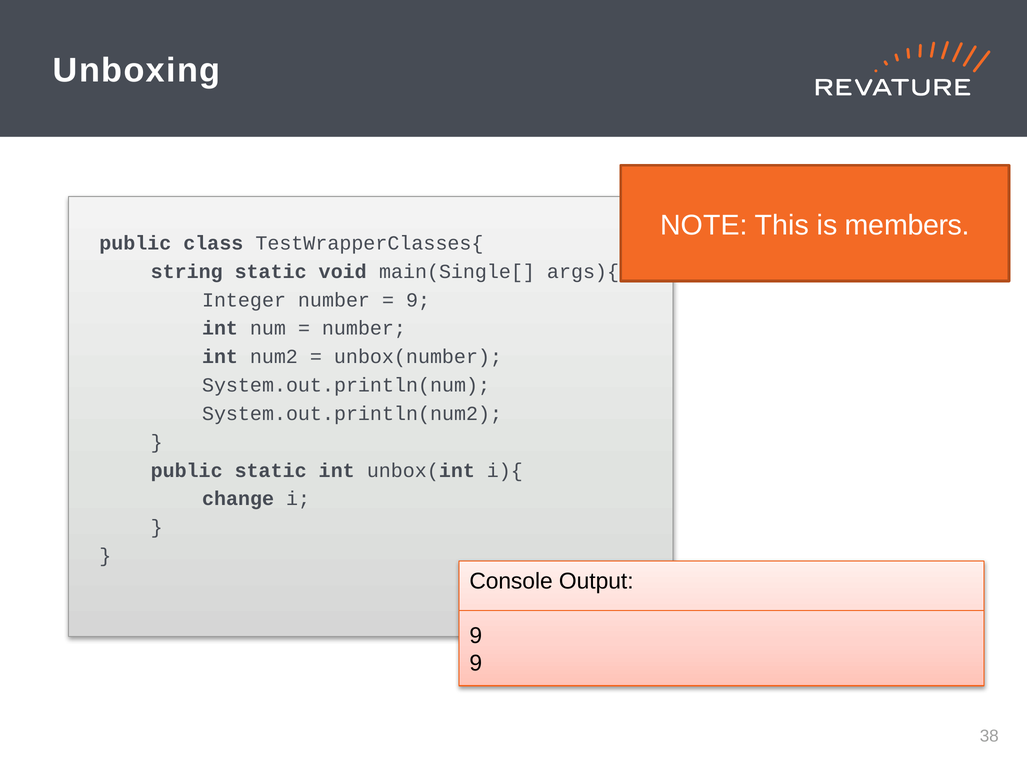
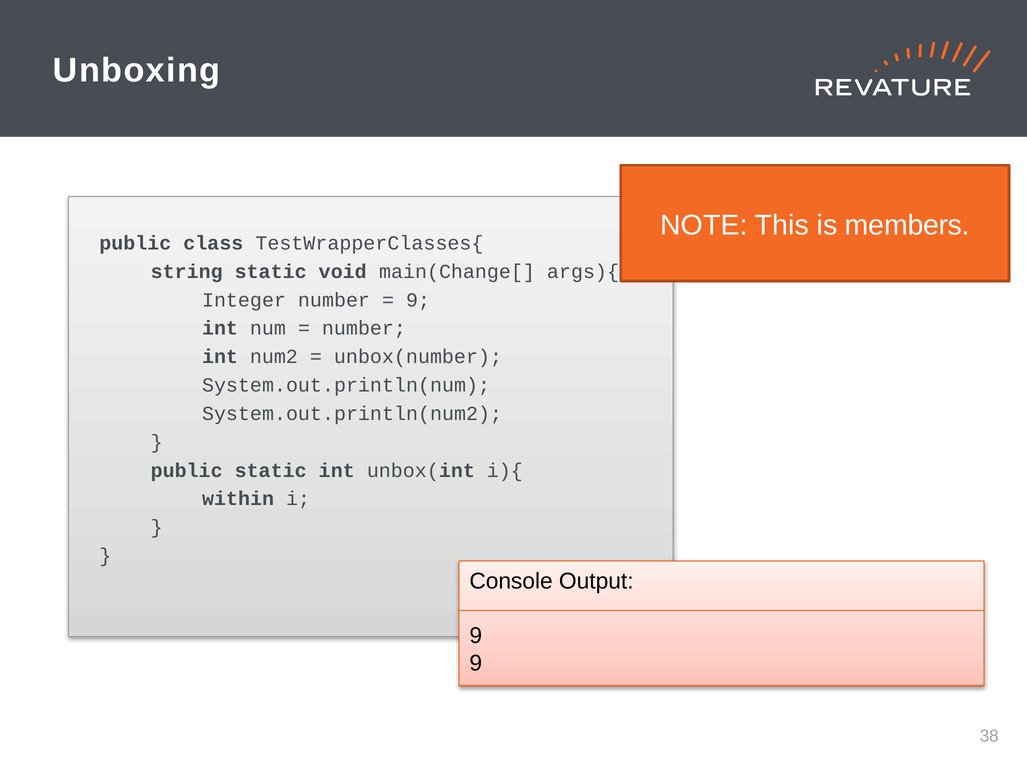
main(Single[: main(Single[ -> main(Change[
change: change -> within
